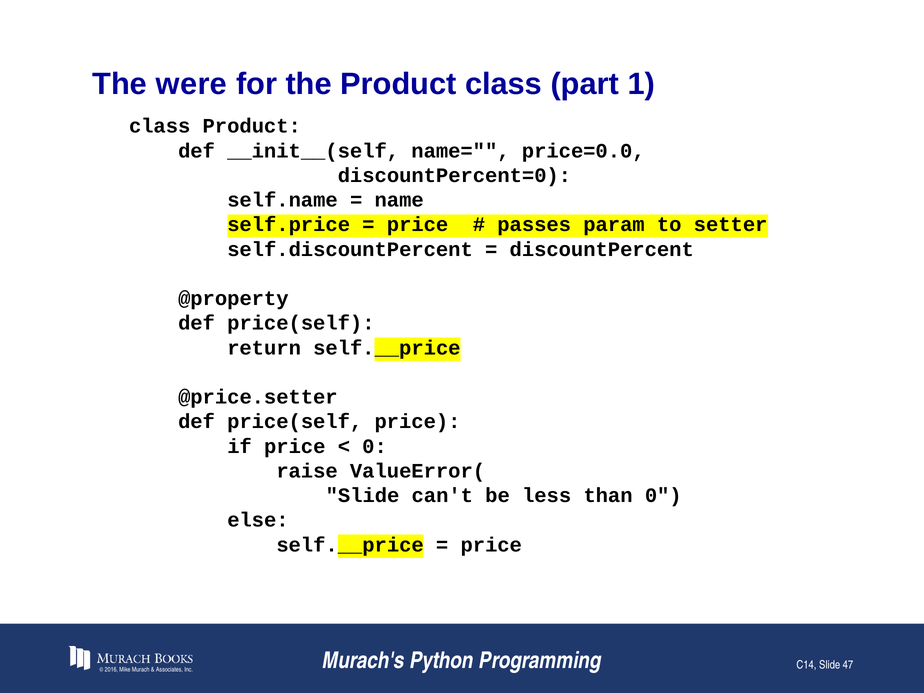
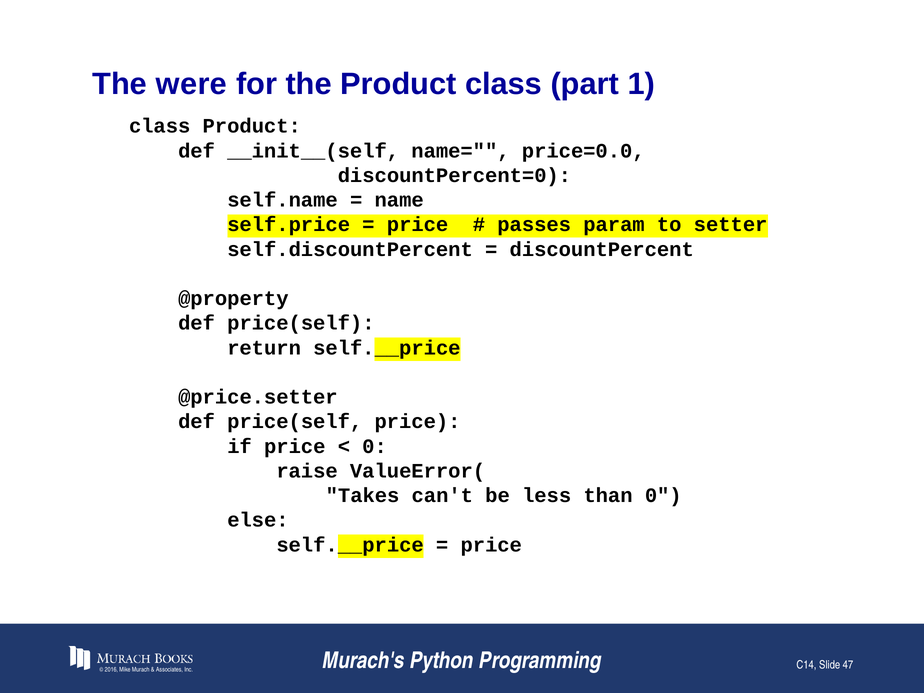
Slide at (363, 496): Slide -> Takes
